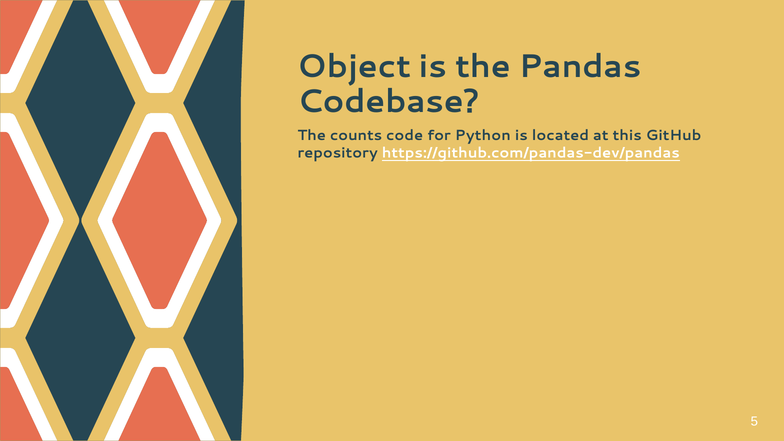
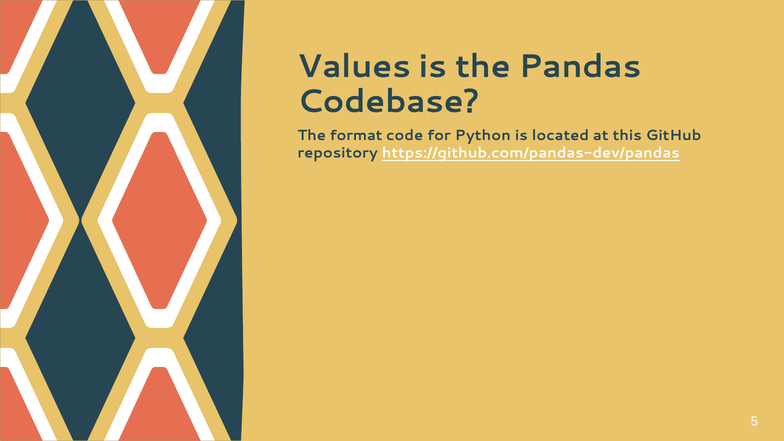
Object: Object -> Values
counts: counts -> format
